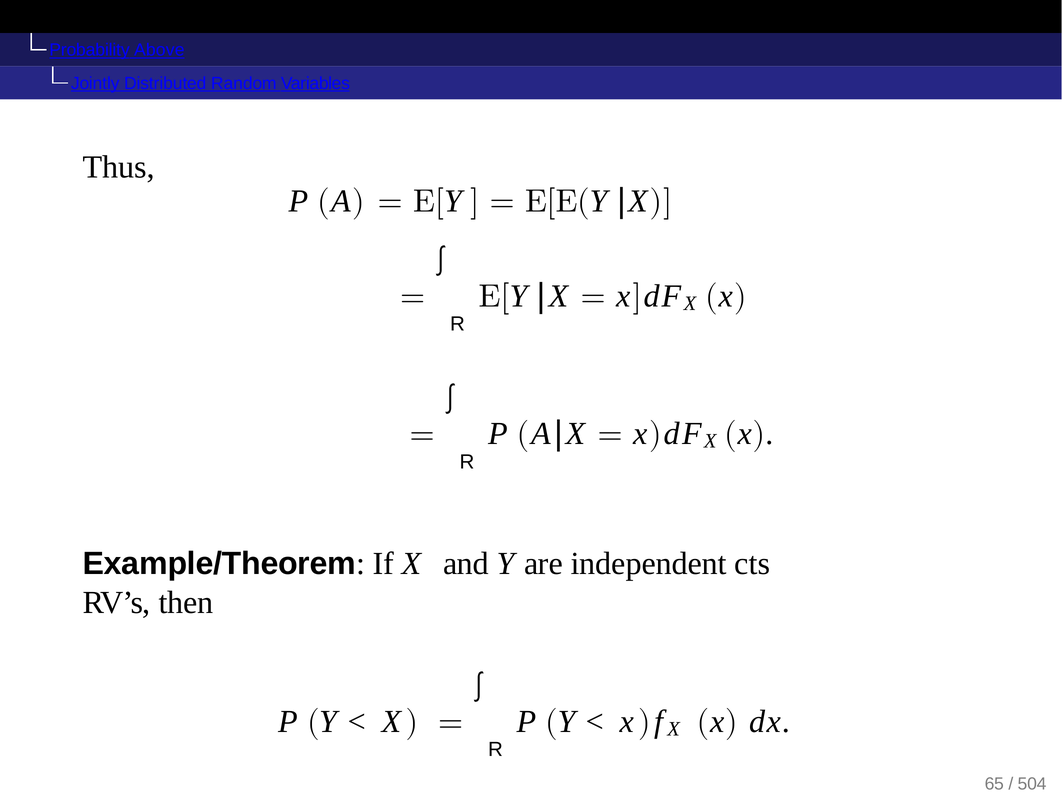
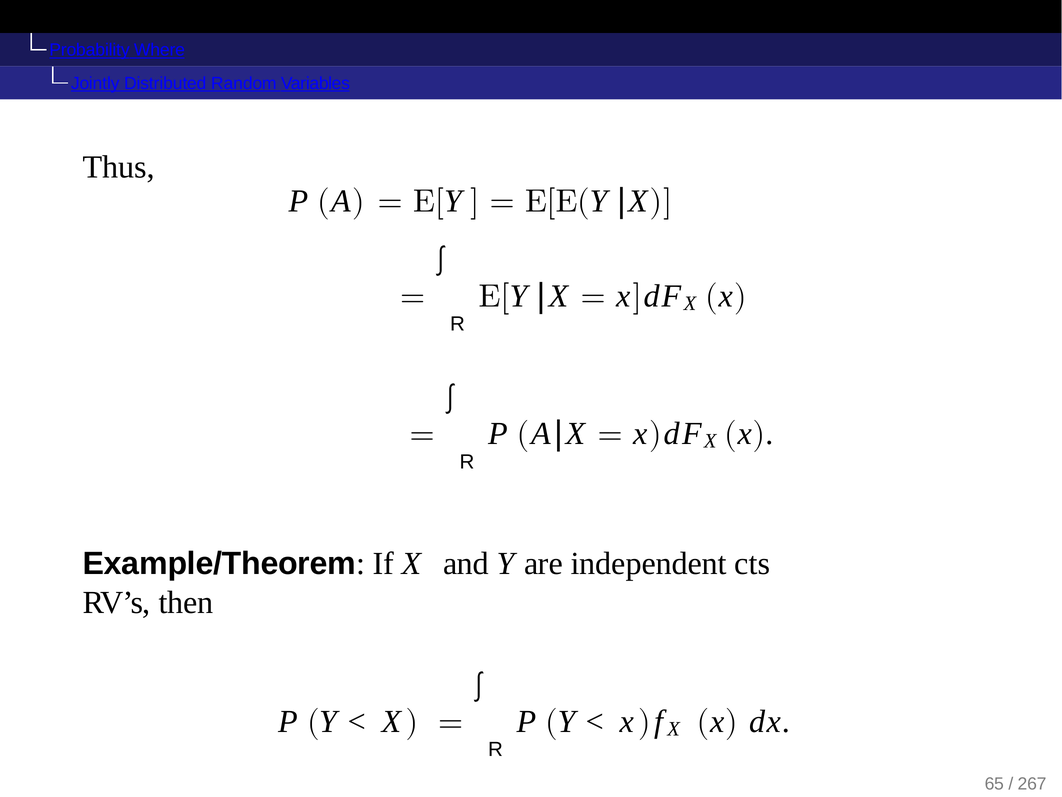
Probability Above: Above -> Where
504: 504 -> 267
